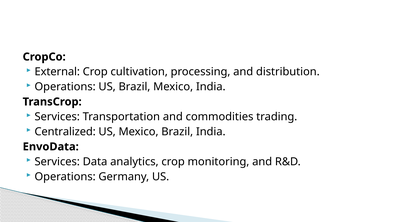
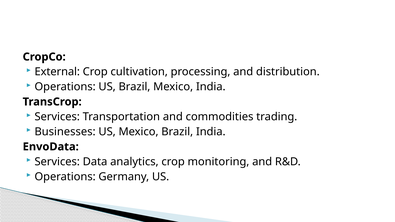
Centralized: Centralized -> Businesses
